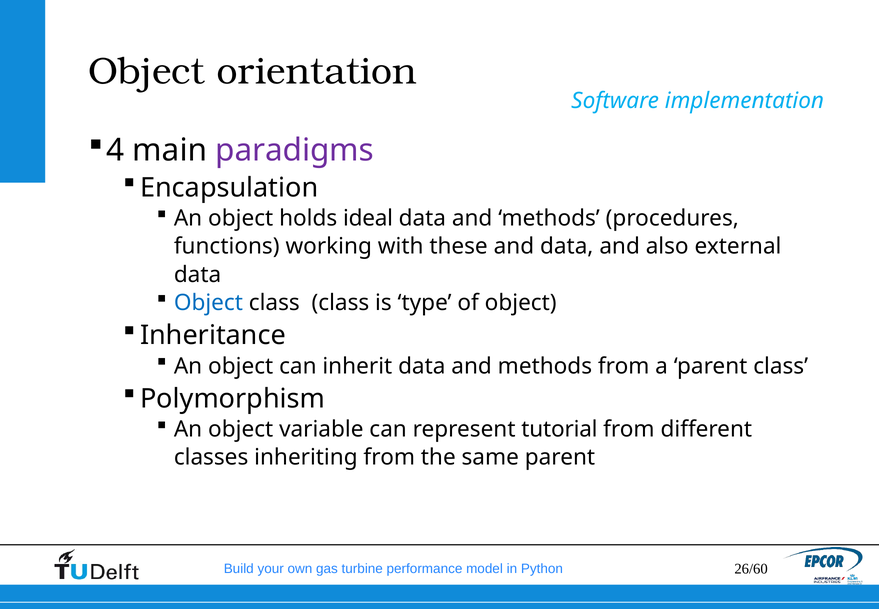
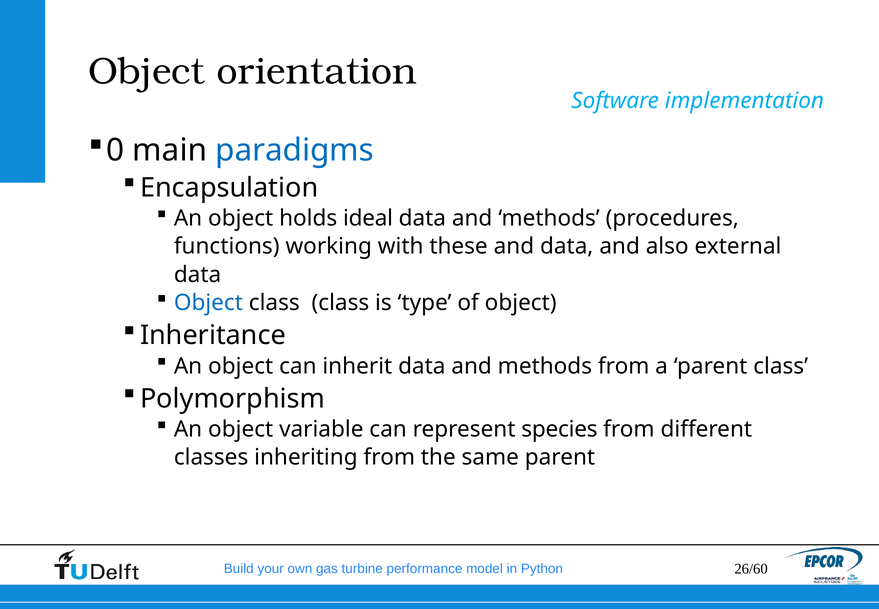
4: 4 -> 0
paradigms colour: purple -> blue
tutorial: tutorial -> species
